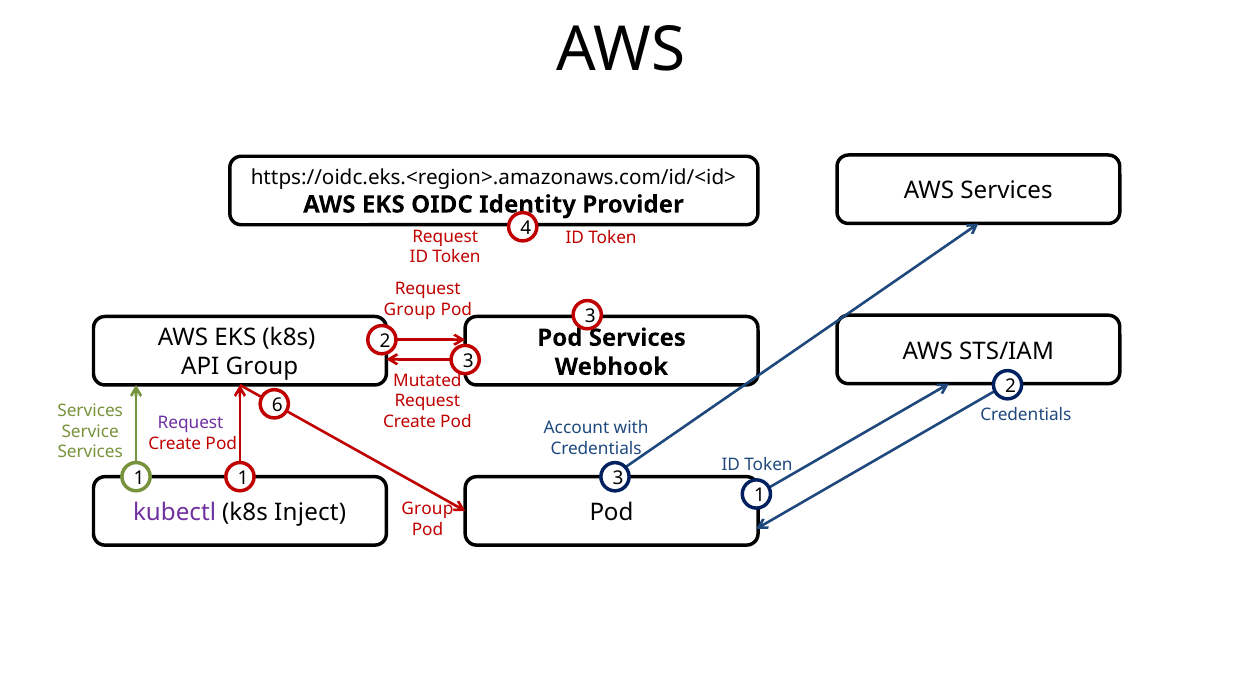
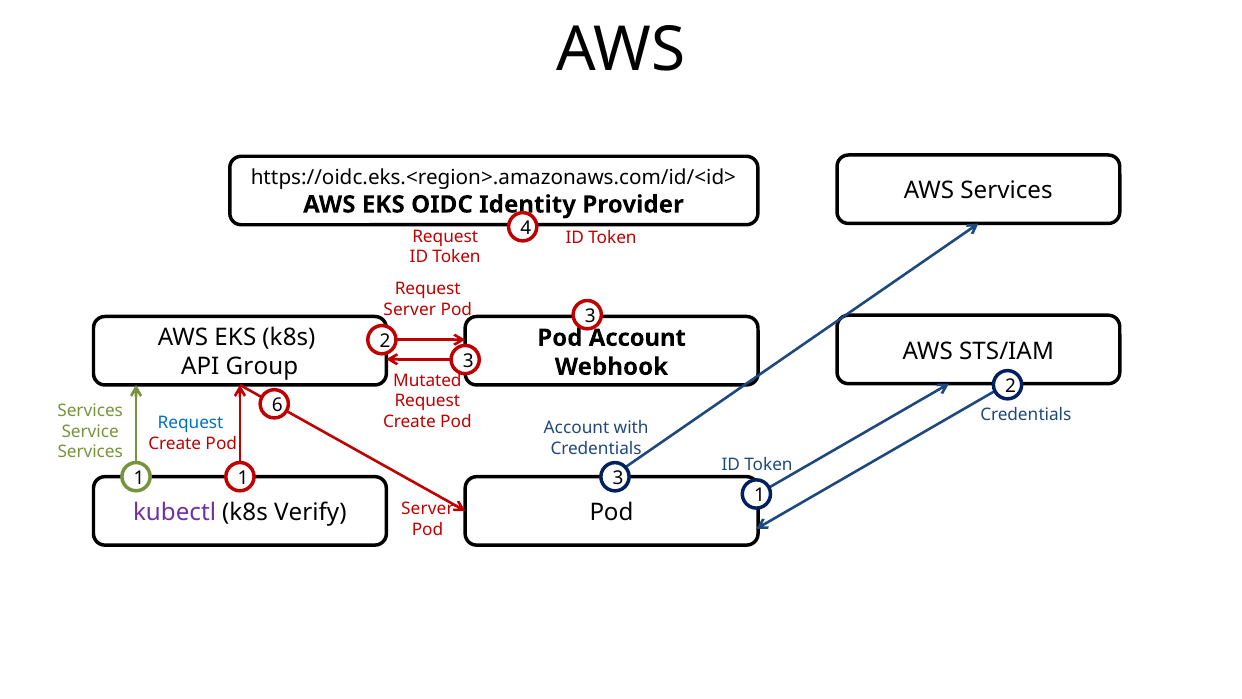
Group at (410, 310): Group -> Server
Pod Services: Services -> Account
Request at (191, 423) colour: purple -> blue
Group at (427, 509): Group -> Server
Inject: Inject -> Verify
